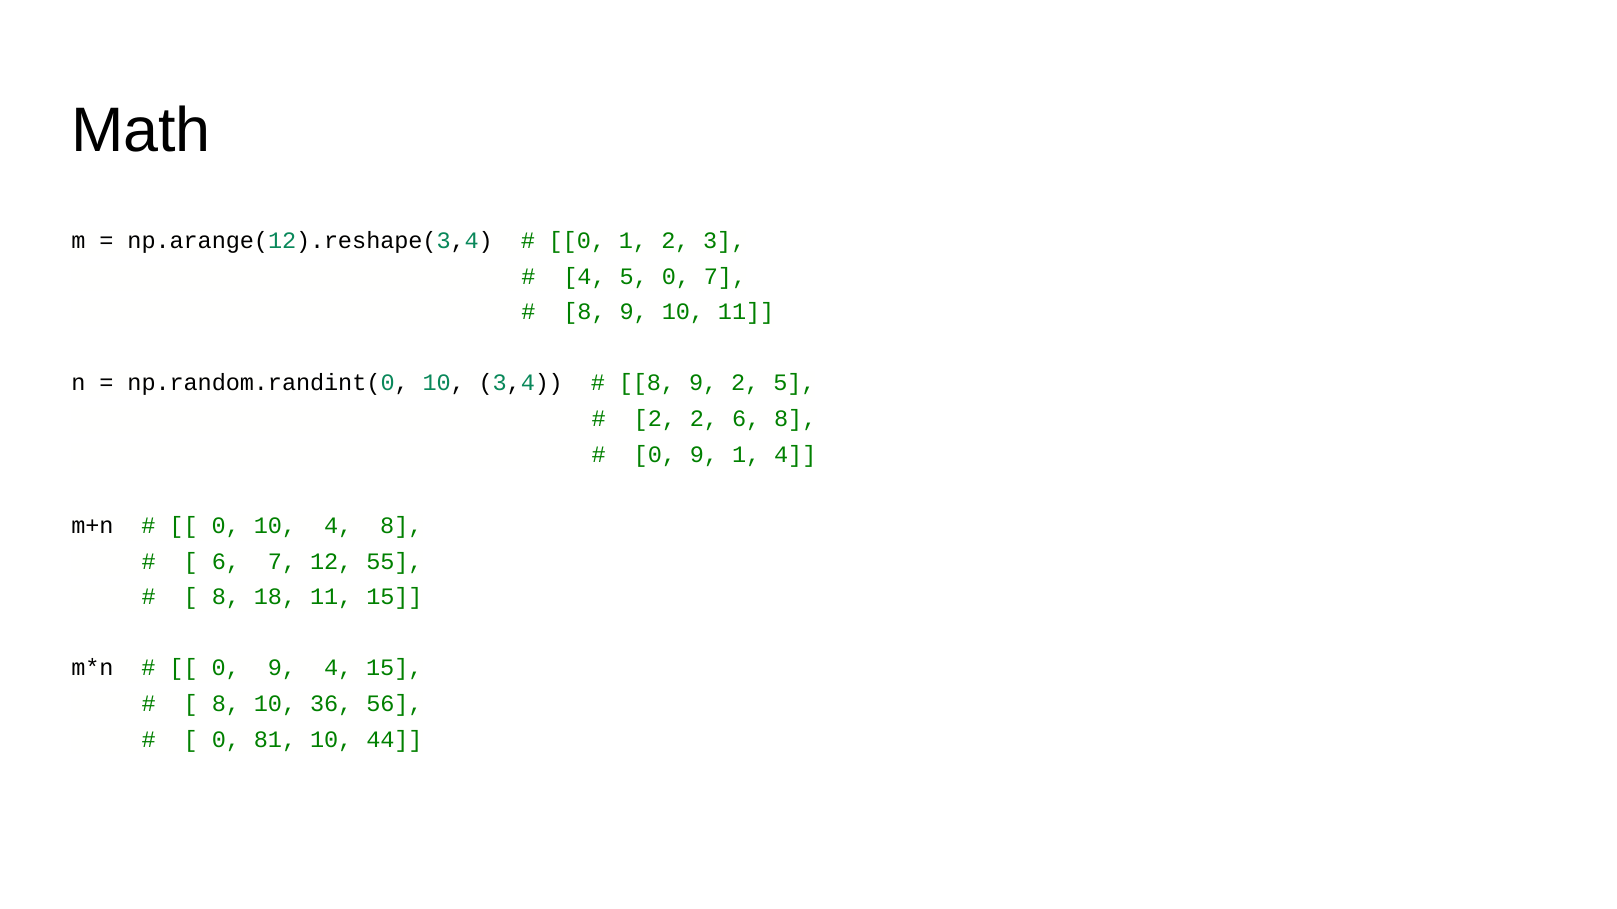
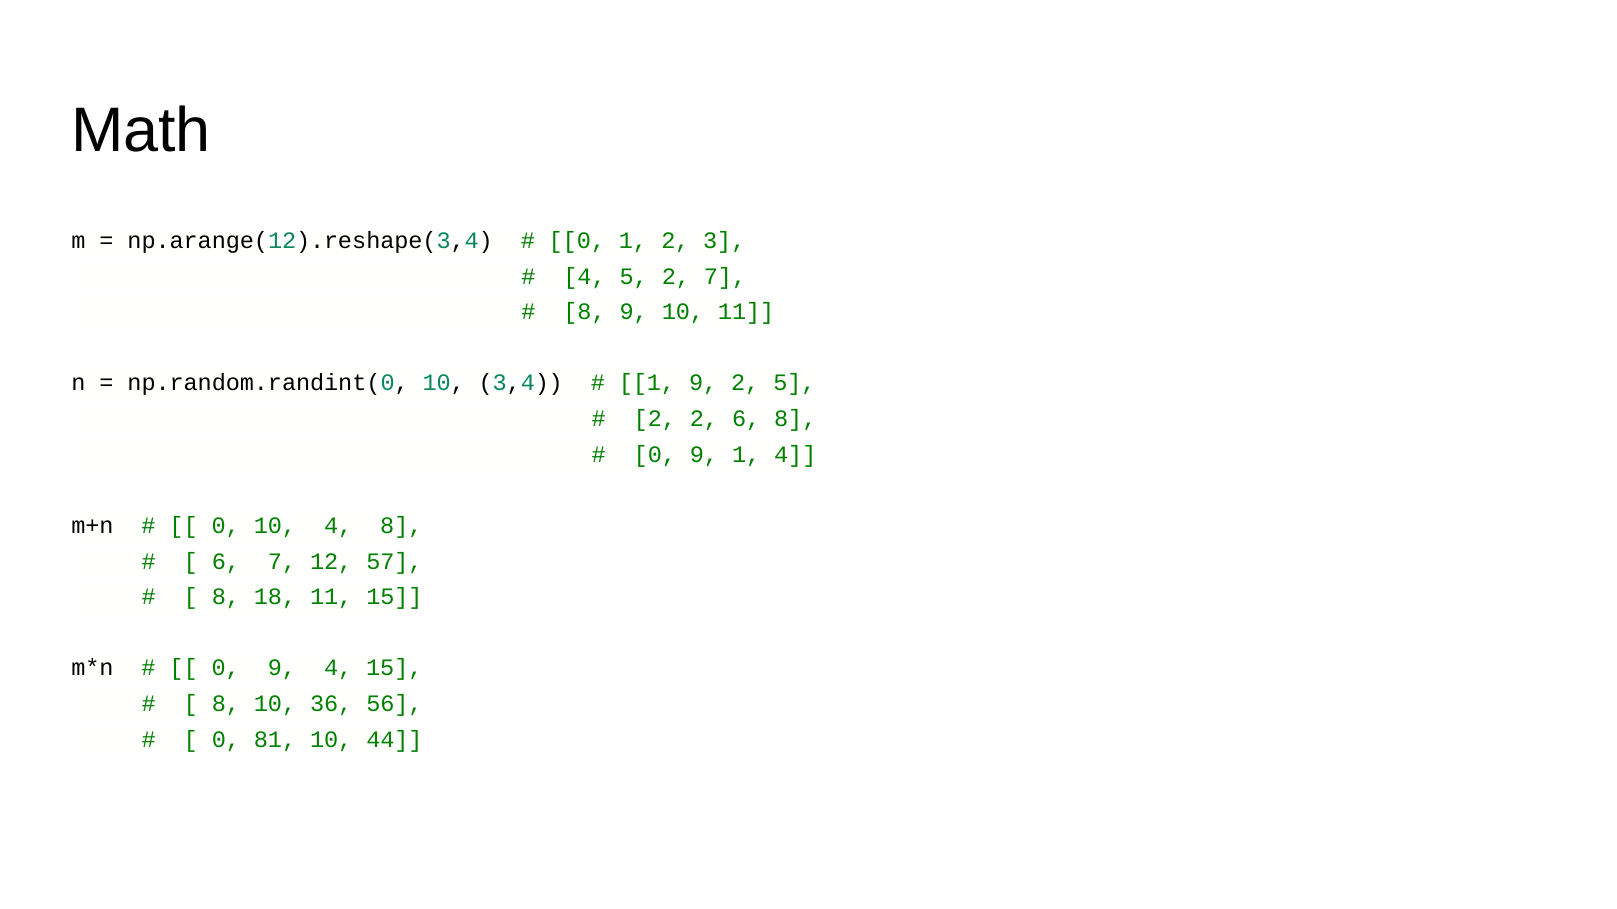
5 0: 0 -> 2
8 at (647, 383): 8 -> 1
55: 55 -> 57
